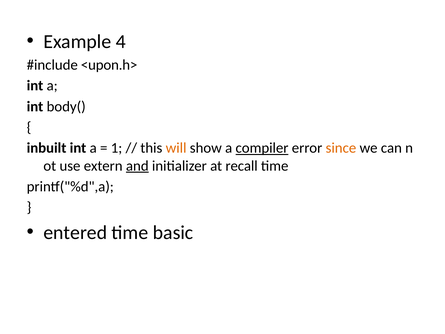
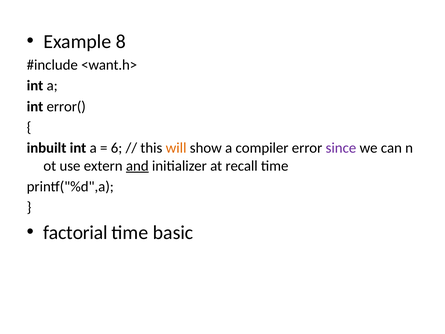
4: 4 -> 8
<upon.h>: <upon.h> -> <want.h>
body(: body( -> error(
1: 1 -> 6
compiler underline: present -> none
since colour: orange -> purple
entered: entered -> factorial
